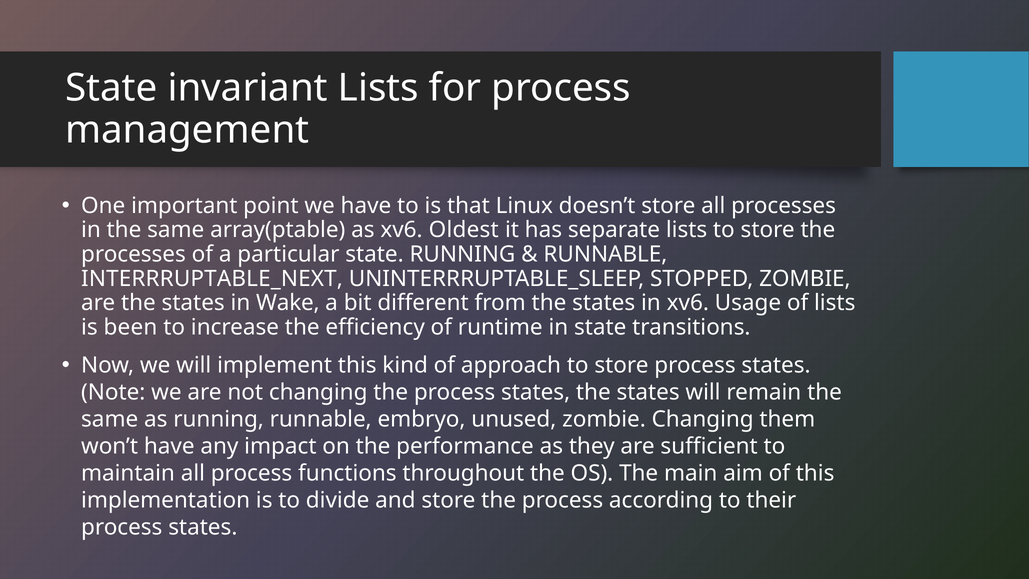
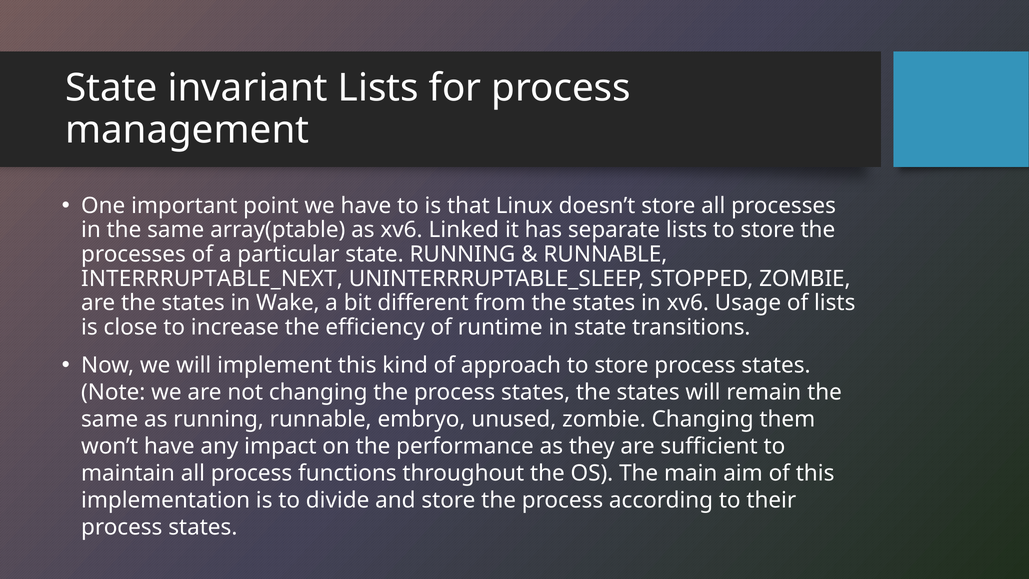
Oldest: Oldest -> Linked
been: been -> close
